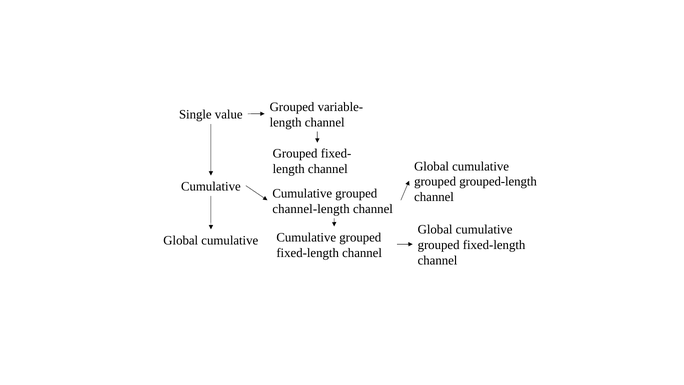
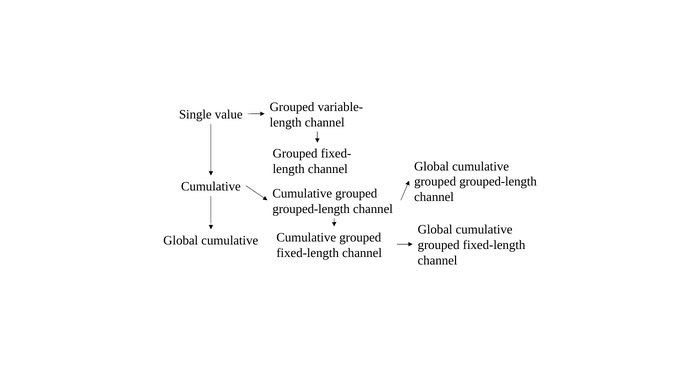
channel-length at (311, 209): channel-length -> grouped-length
